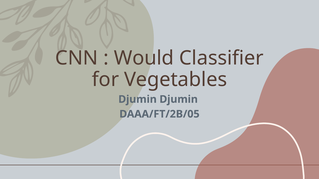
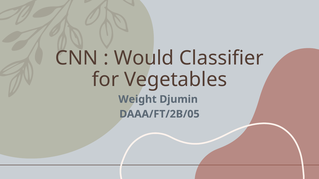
Djumin at (138, 100): Djumin -> Weight
